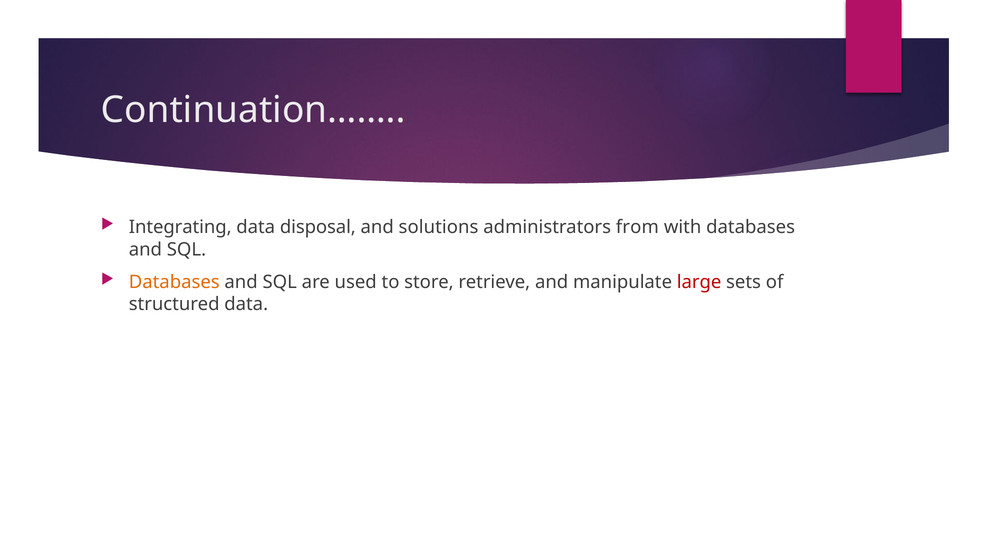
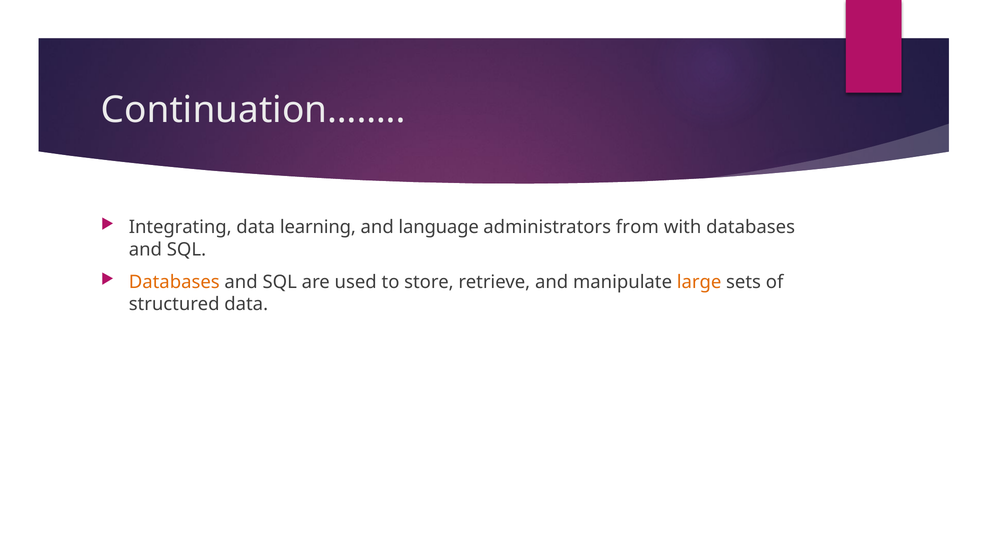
disposal: disposal -> learning
solutions: solutions -> language
large colour: red -> orange
